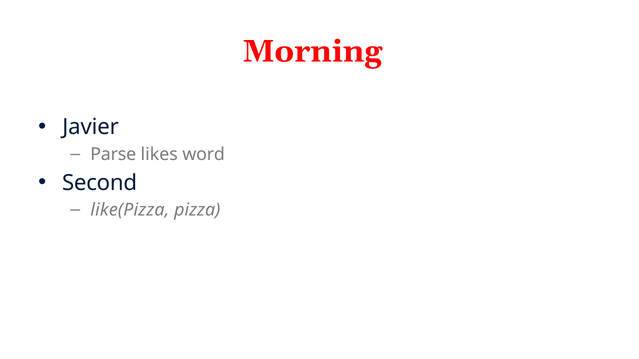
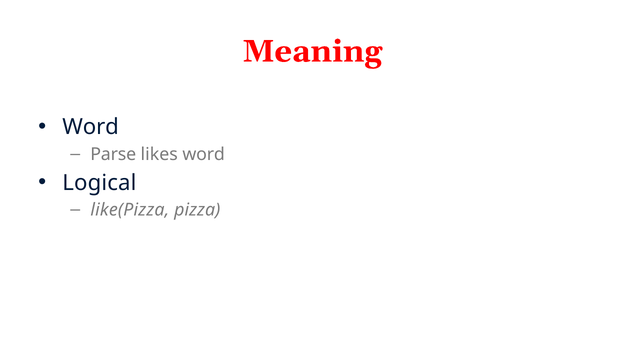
Morning: Morning -> Meaning
Javier at (91, 127): Javier -> Word
Second: Second -> Logical
